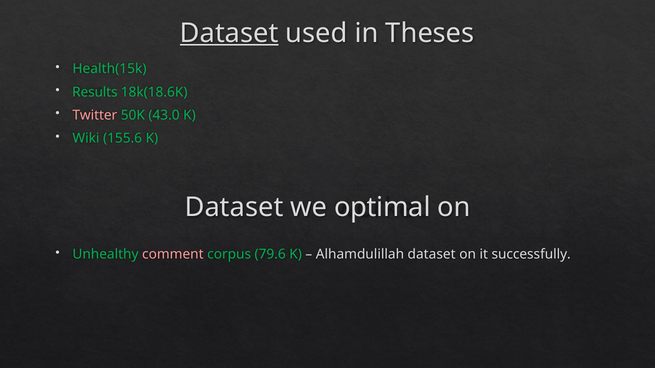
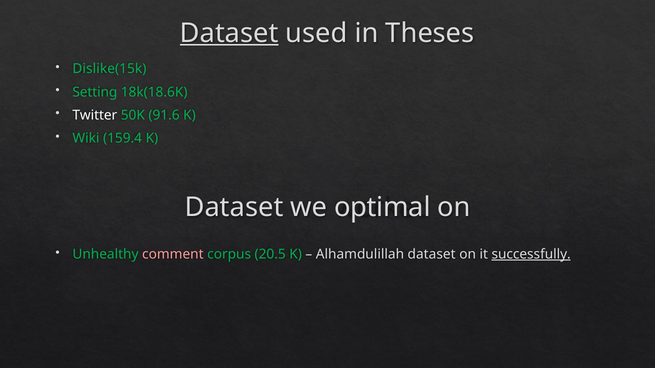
Health(15k: Health(15k -> Dislike(15k
Results: Results -> Setting
Twitter colour: pink -> white
43.0: 43.0 -> 91.6
155.6: 155.6 -> 159.4
79.6: 79.6 -> 20.5
successfully underline: none -> present
